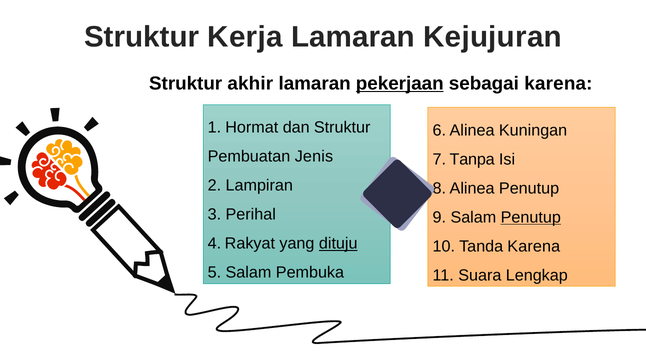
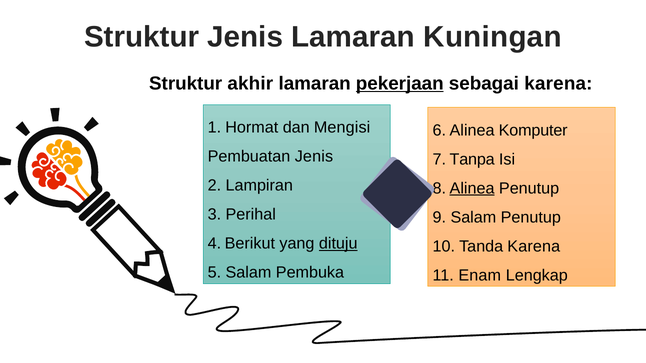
Struktur Kerja: Kerja -> Jenis
Kejujuran: Kejujuran -> Kuningan
dan Struktur: Struktur -> Mengisi
Kuningan: Kuningan -> Komputer
Alinea at (472, 188) underline: none -> present
Penutup at (531, 218) underline: present -> none
Rakyat: Rakyat -> Berikut
Suara: Suara -> Enam
